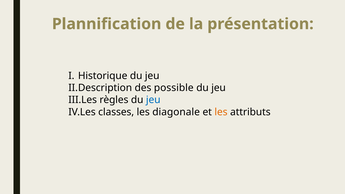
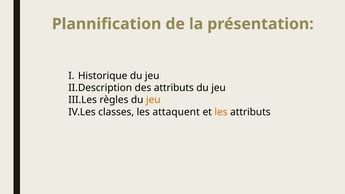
des possible: possible -> attributs
jeu at (153, 100) colour: blue -> orange
diagonale: diagonale -> attaquent
